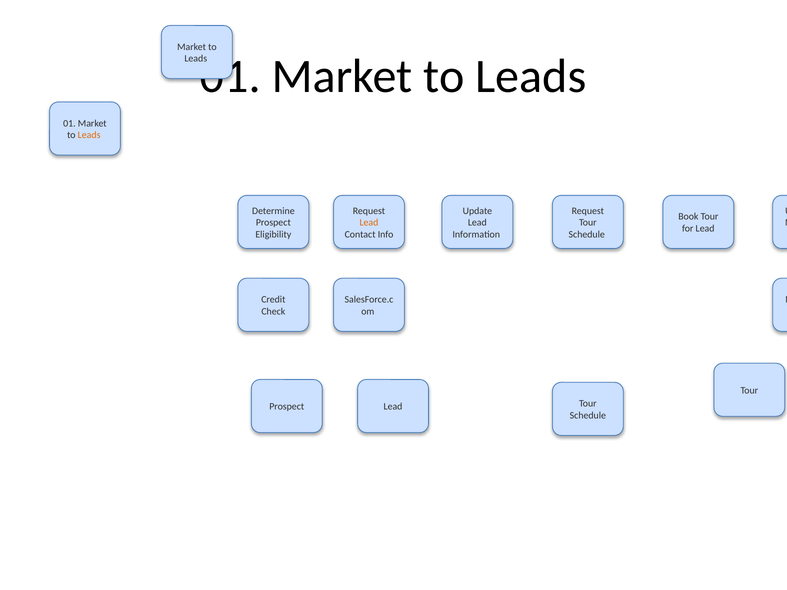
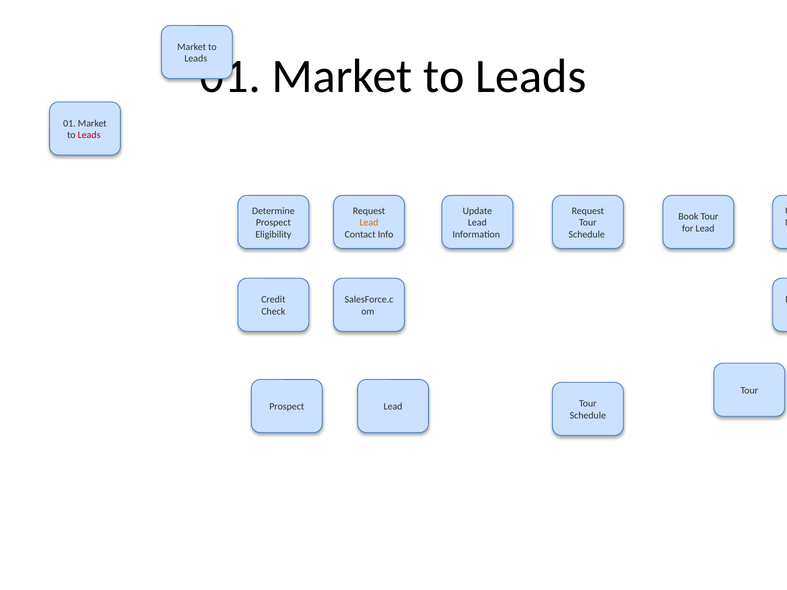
Leads at (89, 135) colour: orange -> red
